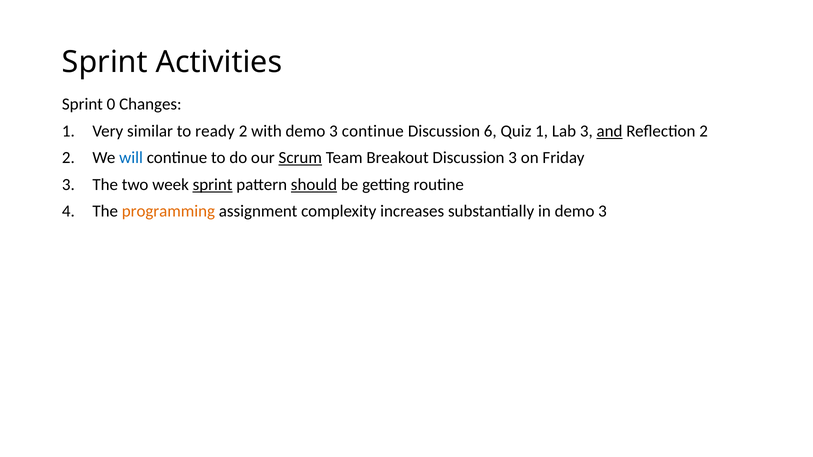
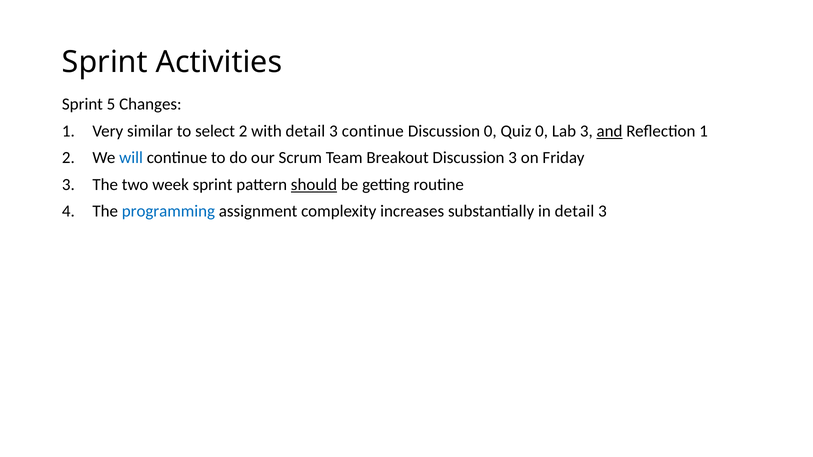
0: 0 -> 5
ready: ready -> select
with demo: demo -> detail
Discussion 6: 6 -> 0
Quiz 1: 1 -> 0
Reflection 2: 2 -> 1
Scrum underline: present -> none
sprint at (213, 185) underline: present -> none
programming colour: orange -> blue
in demo: demo -> detail
